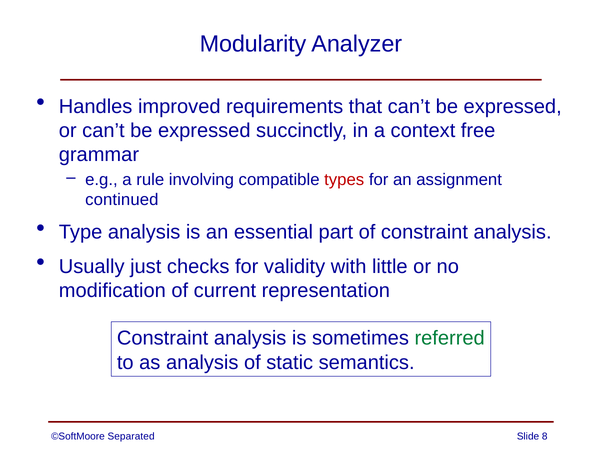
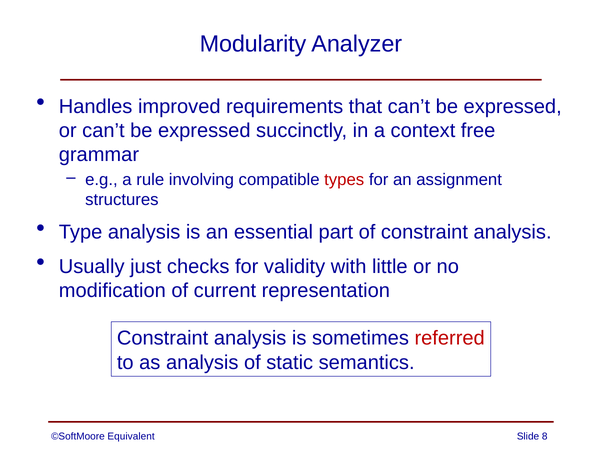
continued: continued -> structures
referred colour: green -> red
Separated: Separated -> Equivalent
